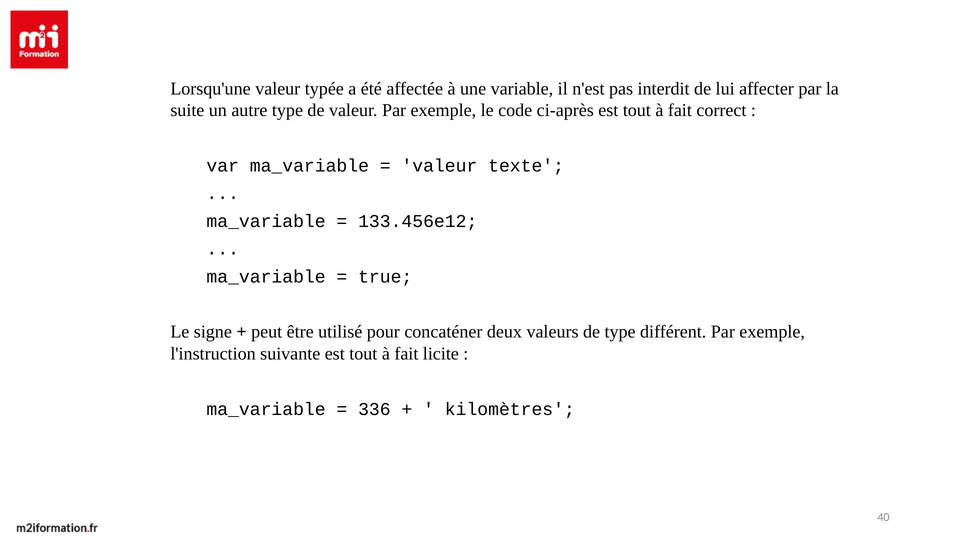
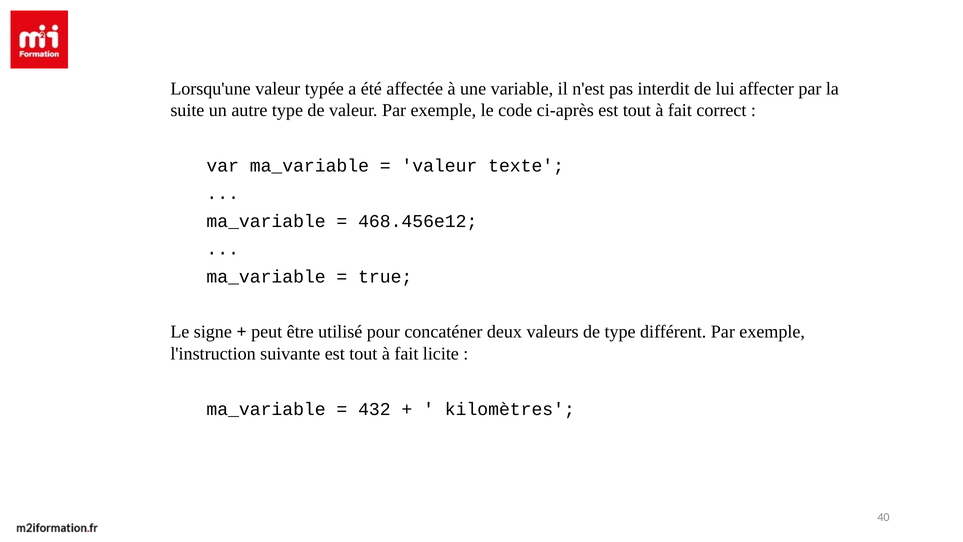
133.456e12: 133.456e12 -> 468.456e12
336: 336 -> 432
